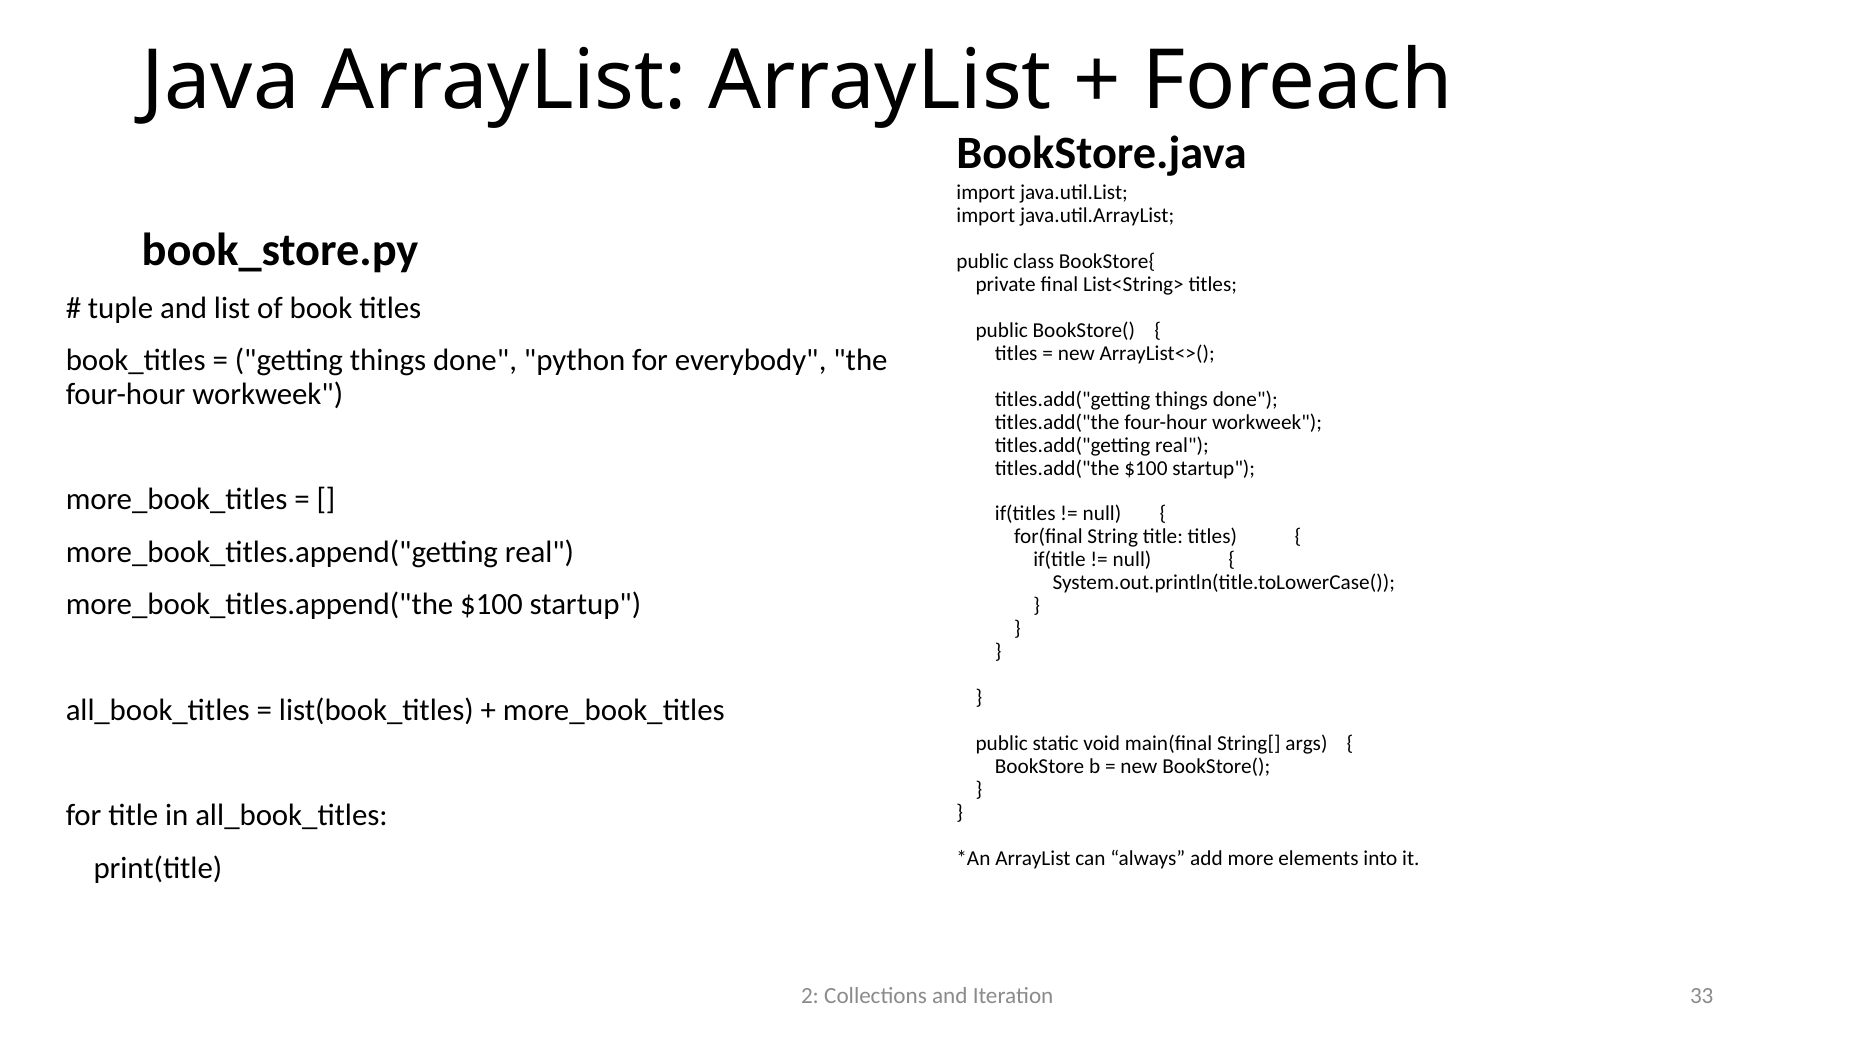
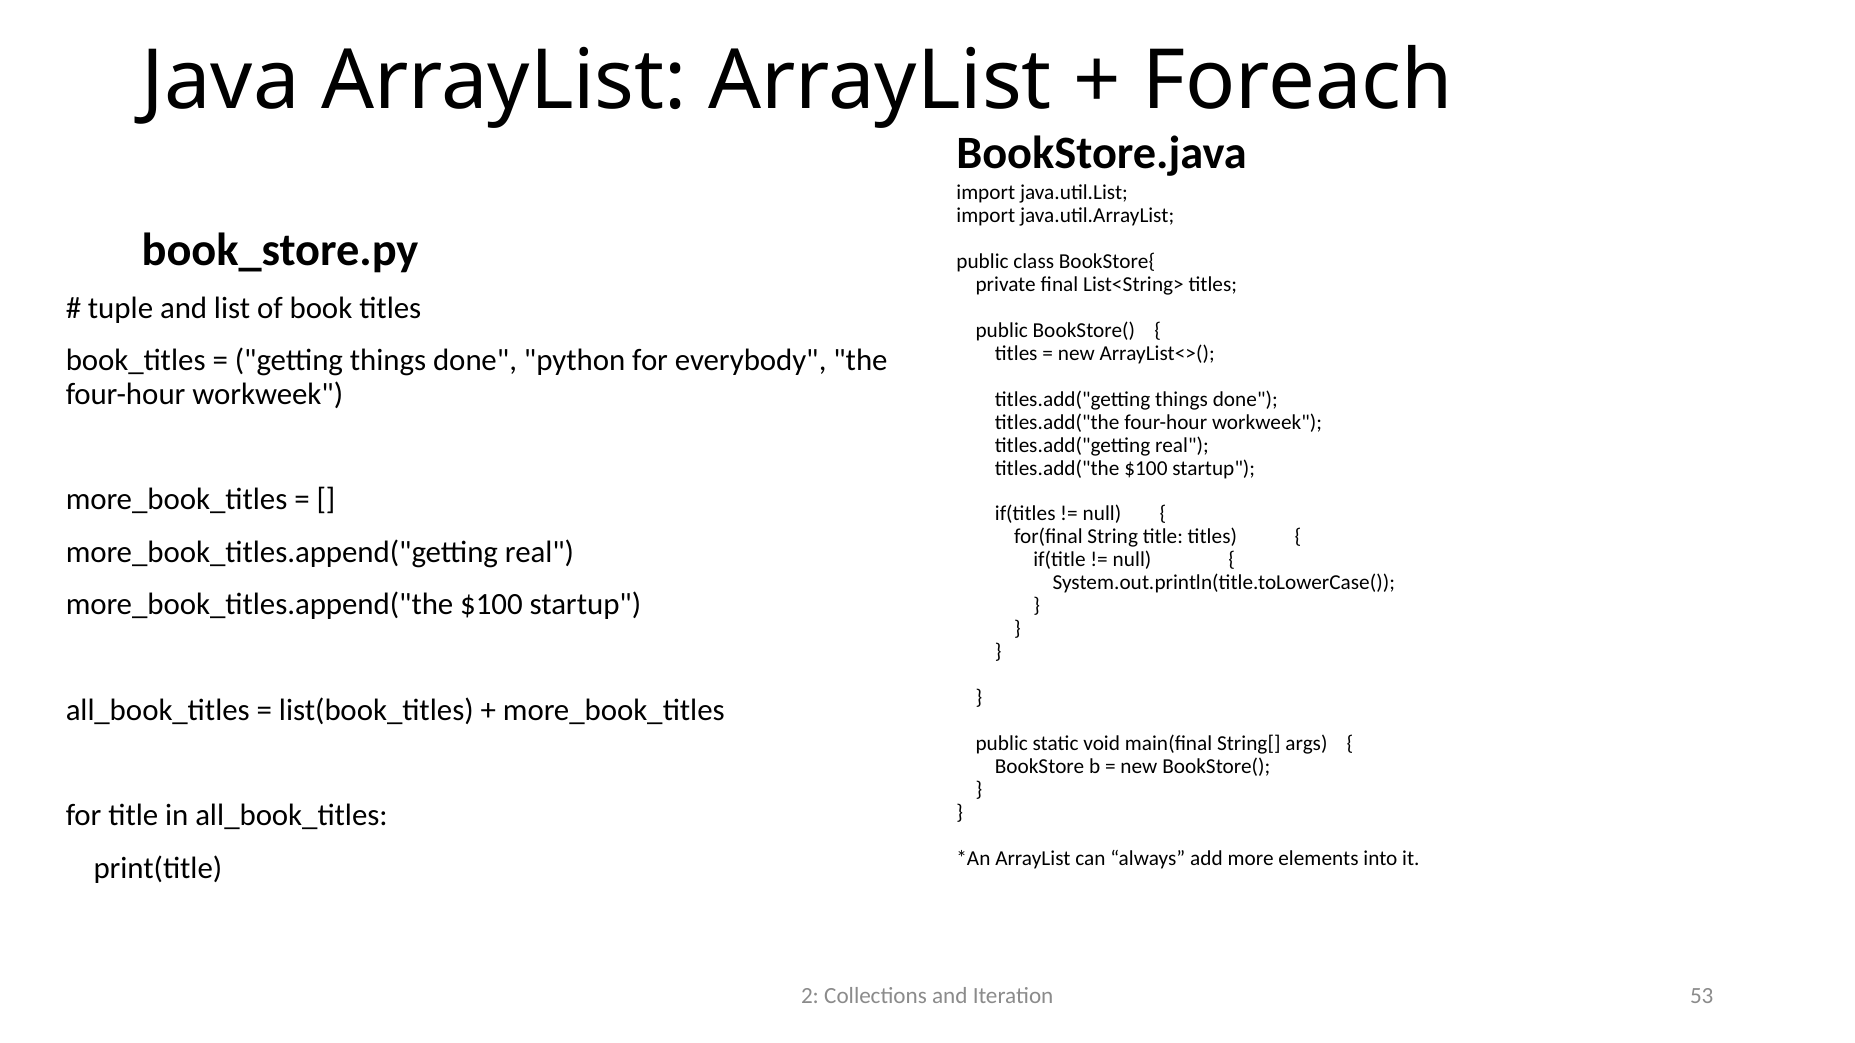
33: 33 -> 53
